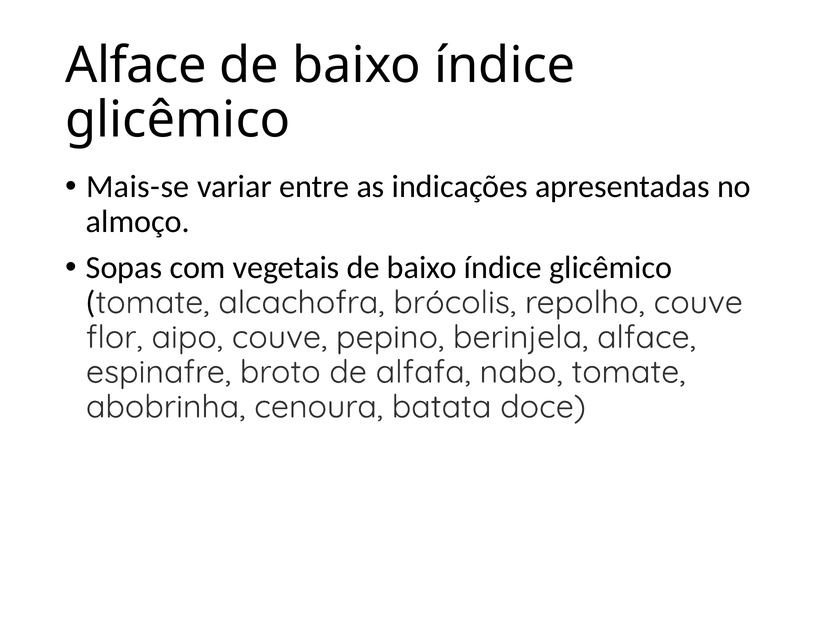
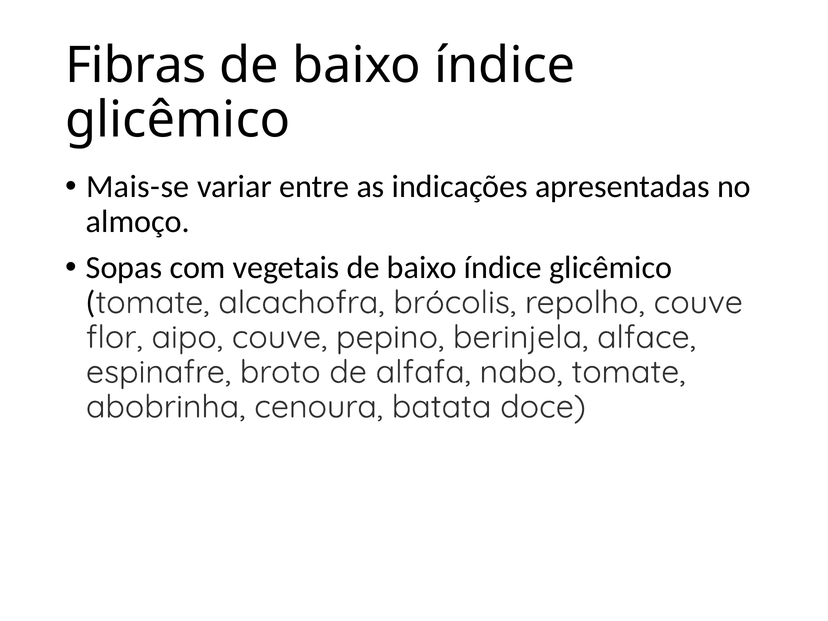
Alface at (136, 65): Alface -> Fibras
